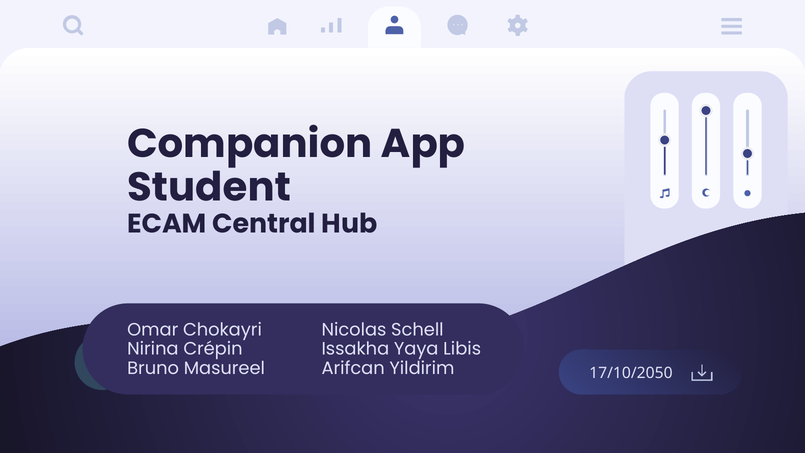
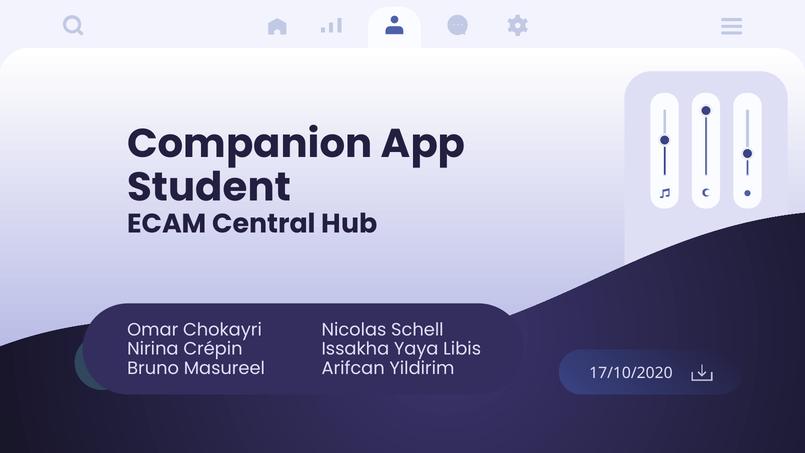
17/10/2050: 17/10/2050 -> 17/10/2020
